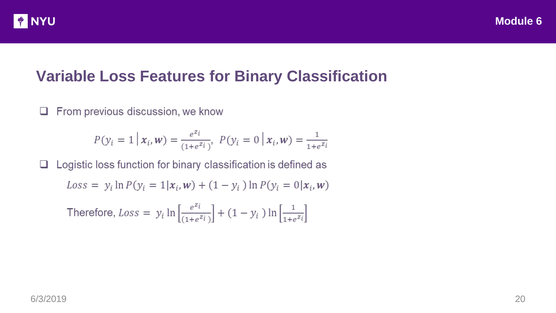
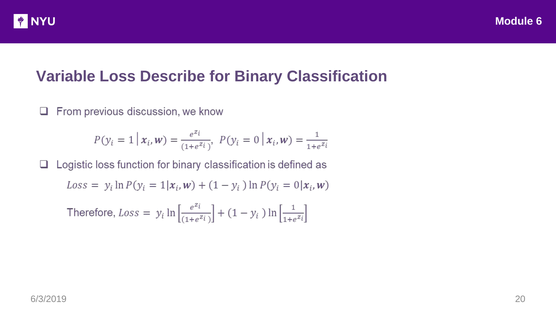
Features: Features -> Describe
